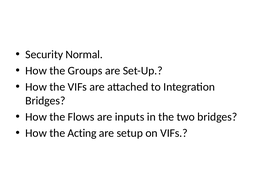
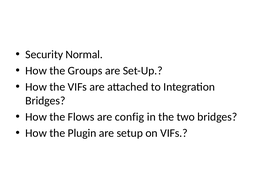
inputs: inputs -> config
Acting: Acting -> Plugin
